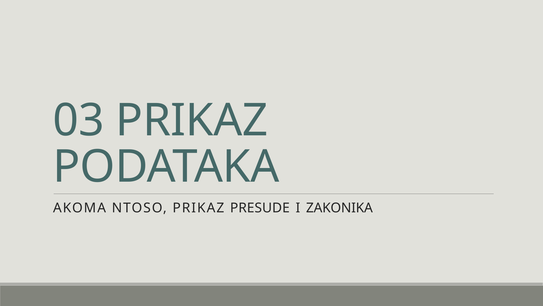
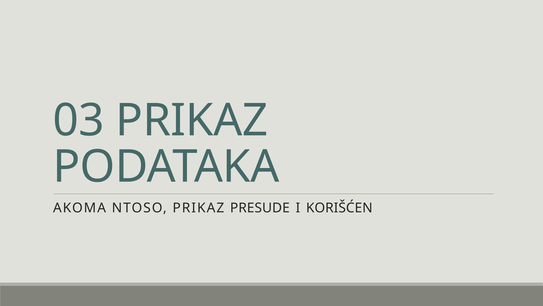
ZAKONIKA: ZAKONIKA -> KORIŠĆEN
